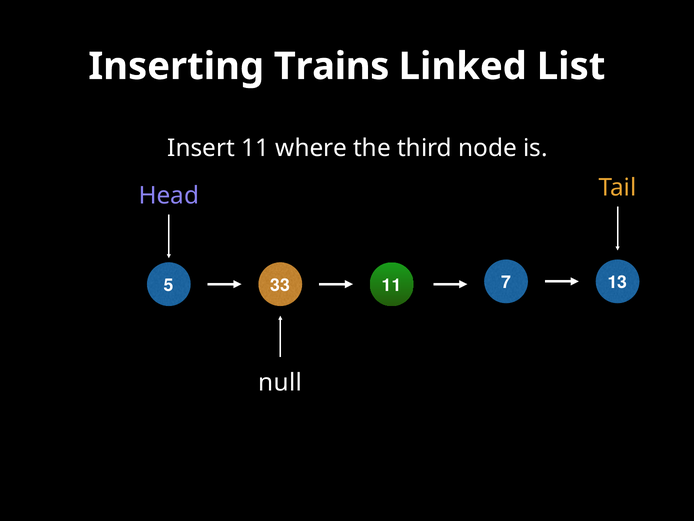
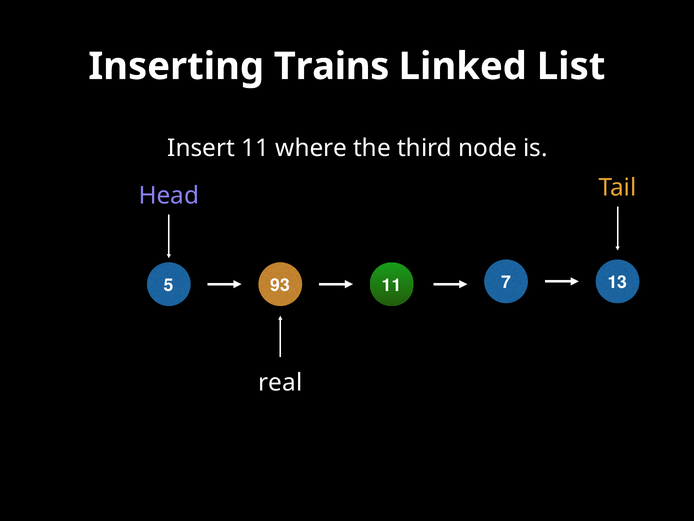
33: 33 -> 93
null: null -> real
